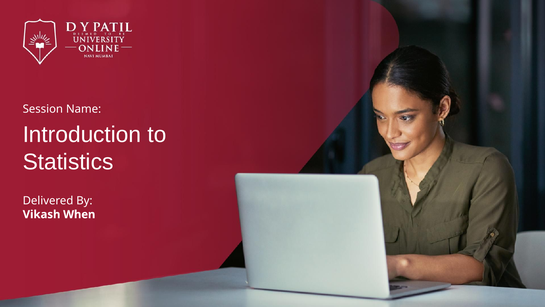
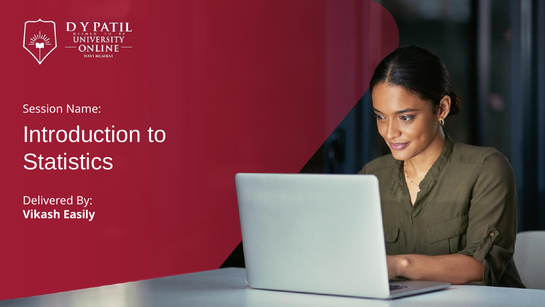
When: When -> Easily
